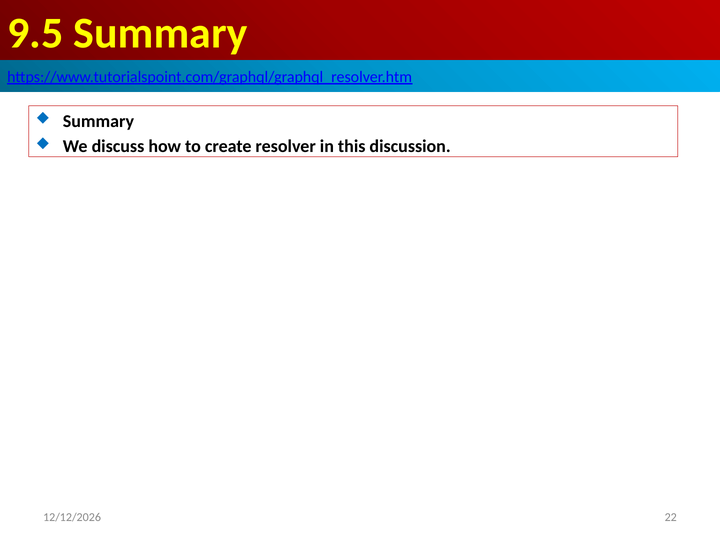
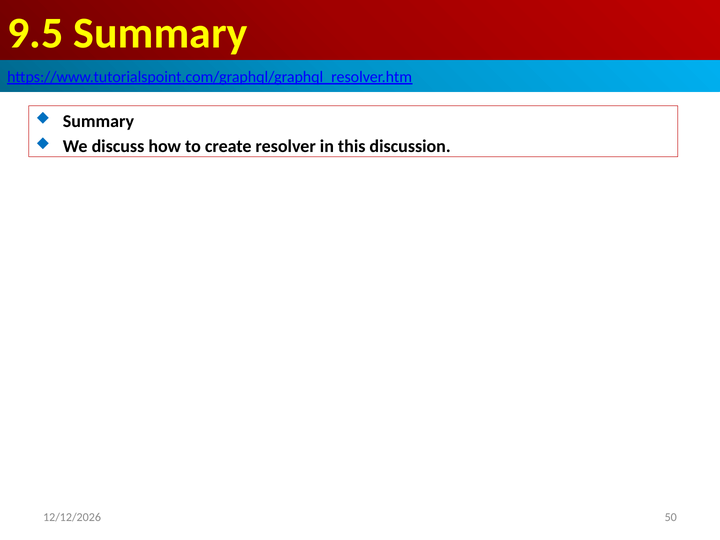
22: 22 -> 50
